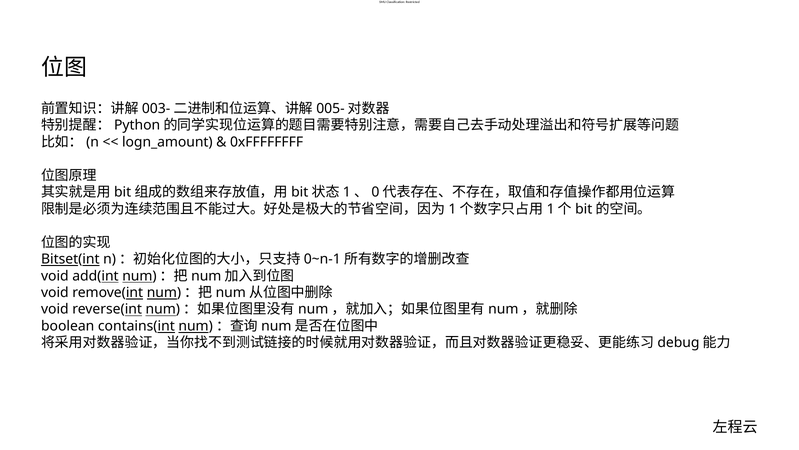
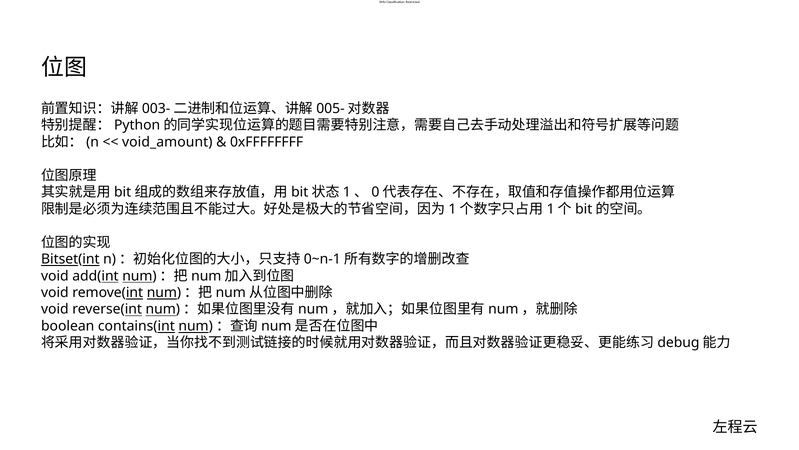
logn_amount: logn_amount -> void_amount
